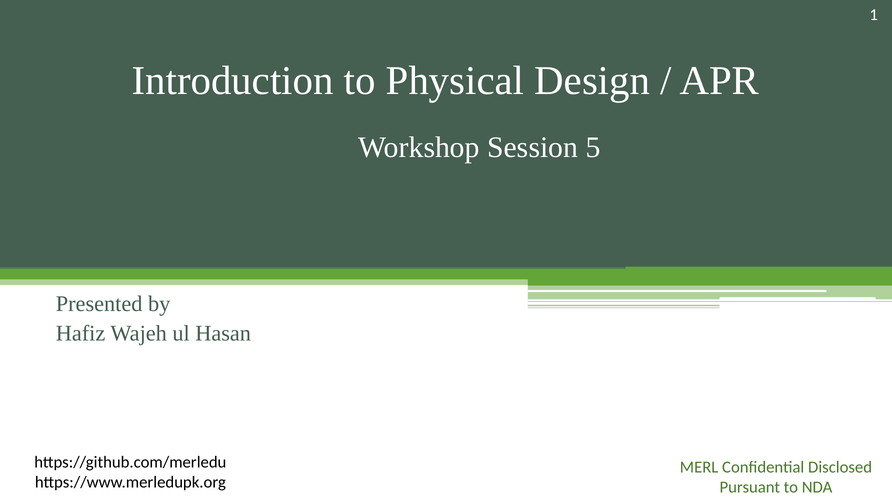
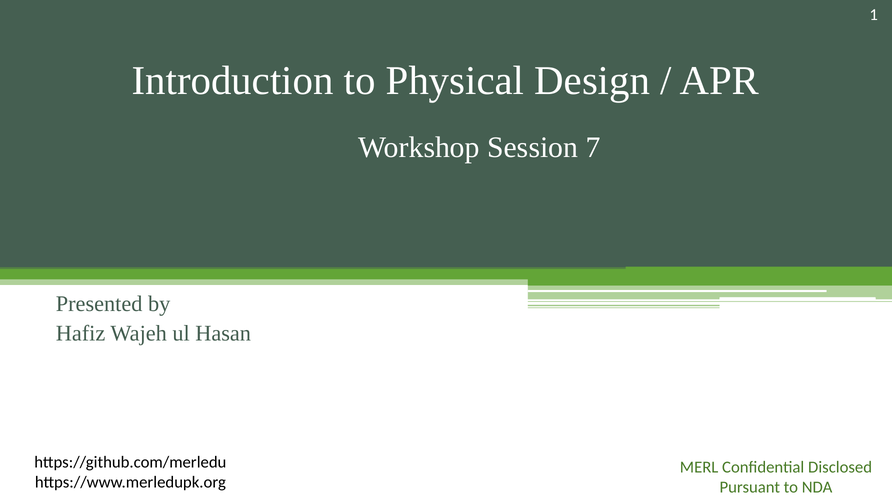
5: 5 -> 7
